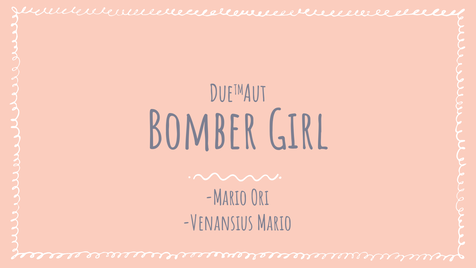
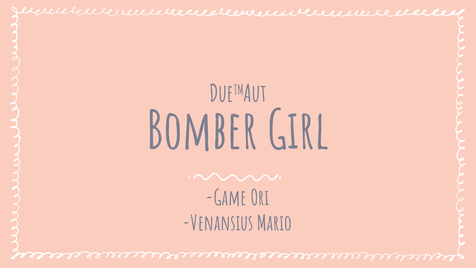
Mario at (226, 198): Mario -> Game
